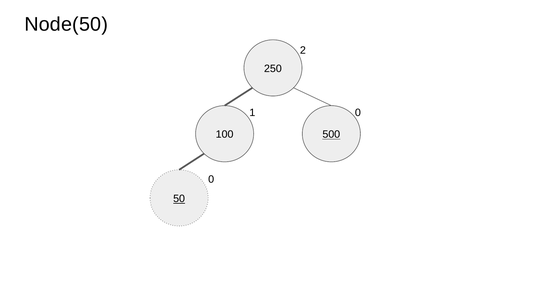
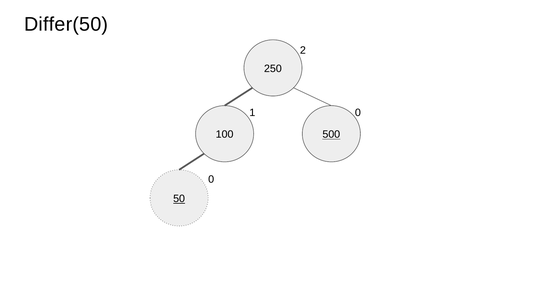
Node(50: Node(50 -> Differ(50
